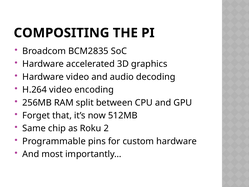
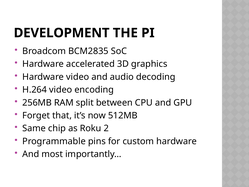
COMPOSITING: COMPOSITING -> DEVELOPMENT
